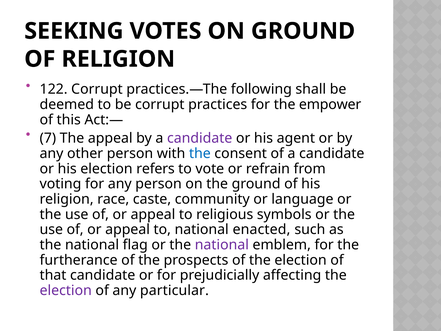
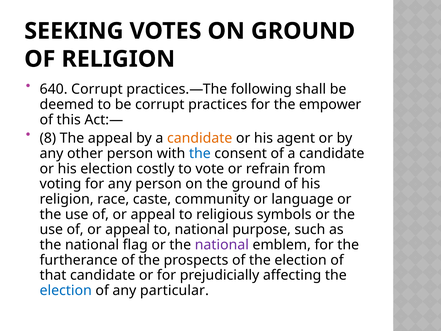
122: 122 -> 640
7: 7 -> 8
candidate at (200, 138) colour: purple -> orange
refers: refers -> costly
enacted: enacted -> purpose
election at (66, 290) colour: purple -> blue
